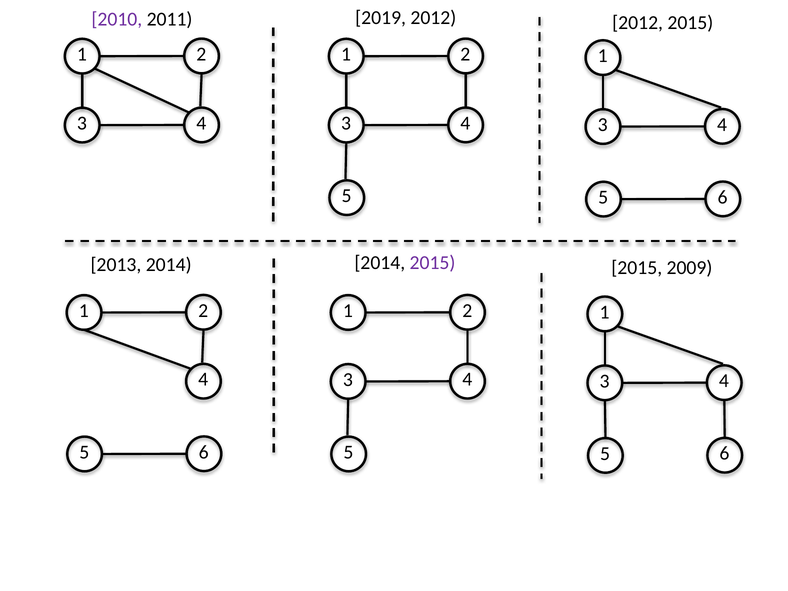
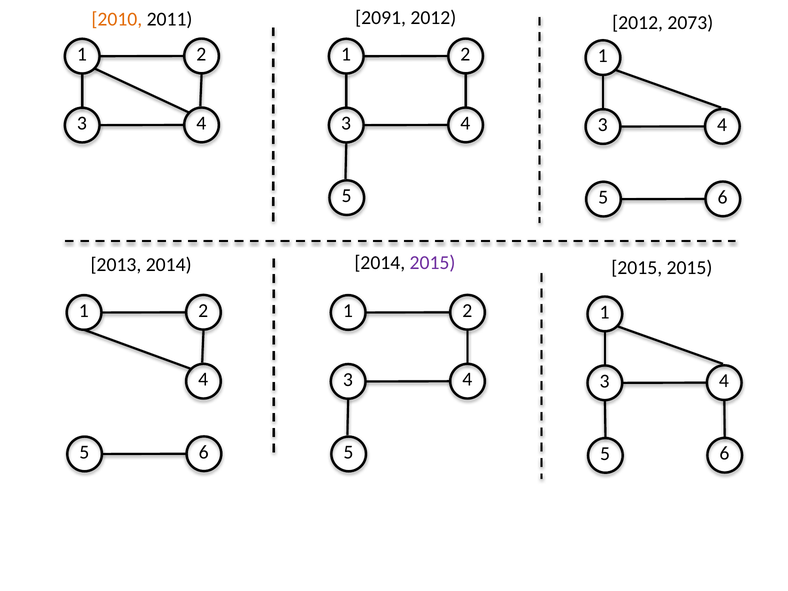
2010 colour: purple -> orange
2019: 2019 -> 2091
2012 2015: 2015 -> 2073
2009 at (689, 268): 2009 -> 2015
